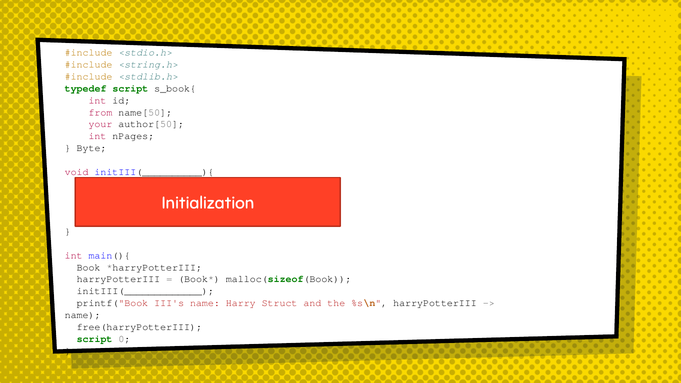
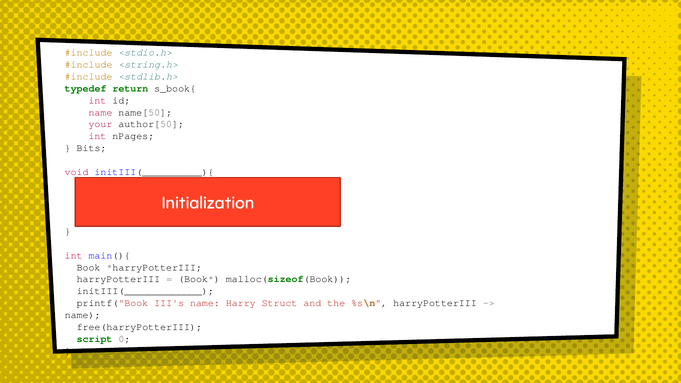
typedef script: script -> return
from at (100, 112): from -> name
Byte: Byte -> Bits
